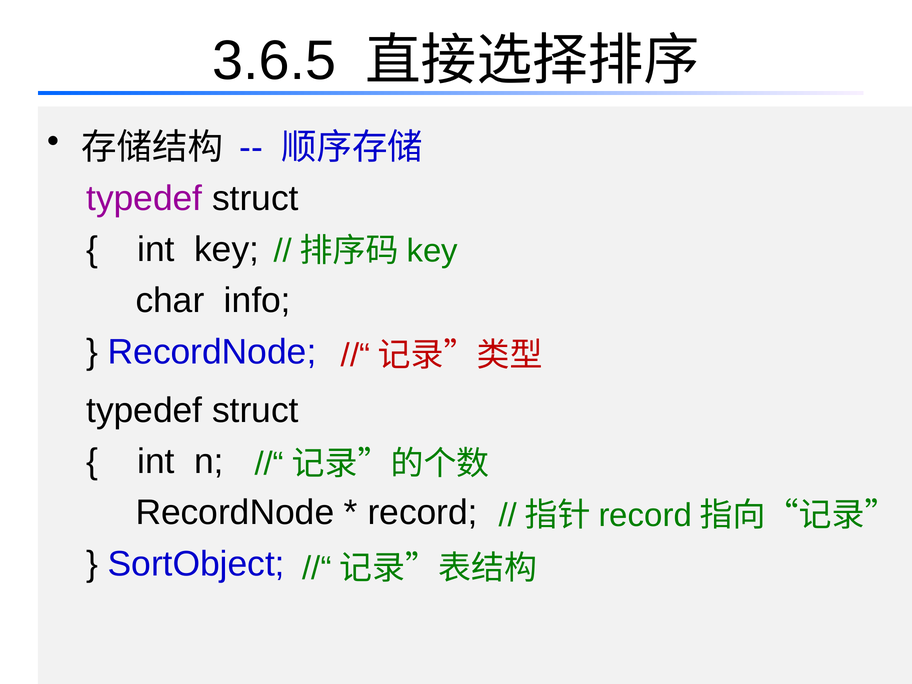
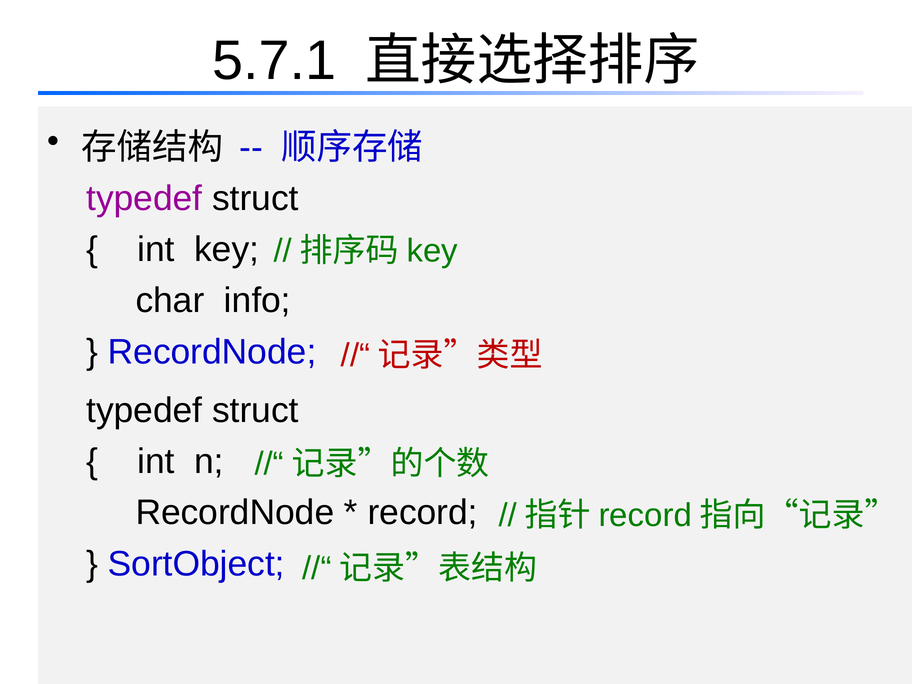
3.6.5: 3.6.5 -> 5.7.1
